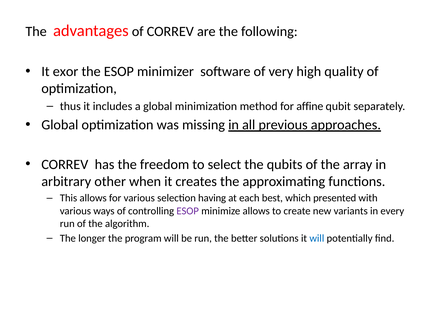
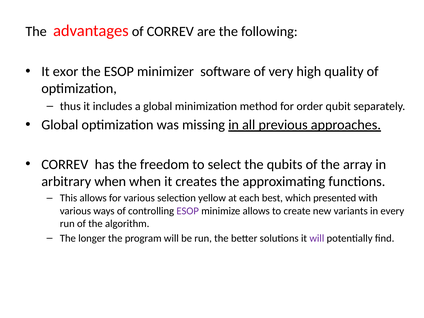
affine: affine -> order
arbitrary other: other -> when
having: having -> yellow
will at (317, 238) colour: blue -> purple
